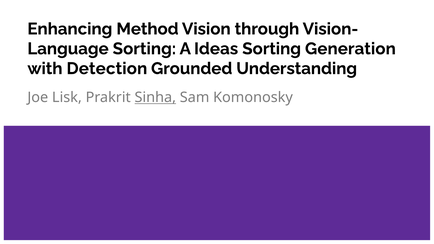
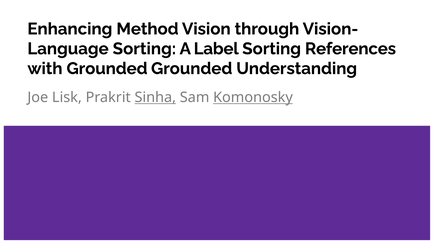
Ideas: Ideas -> Label
Generation: Generation -> References
with Detection: Detection -> Grounded
Komonosky underline: none -> present
